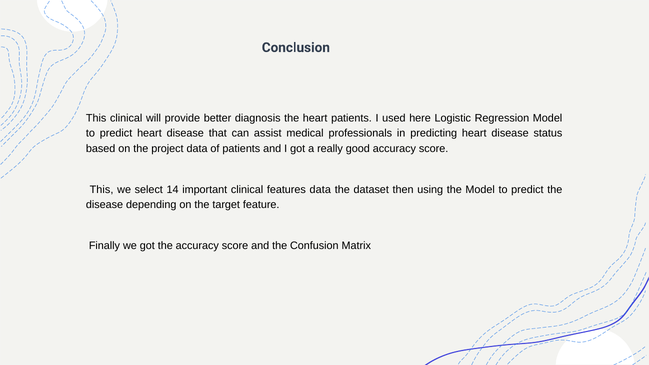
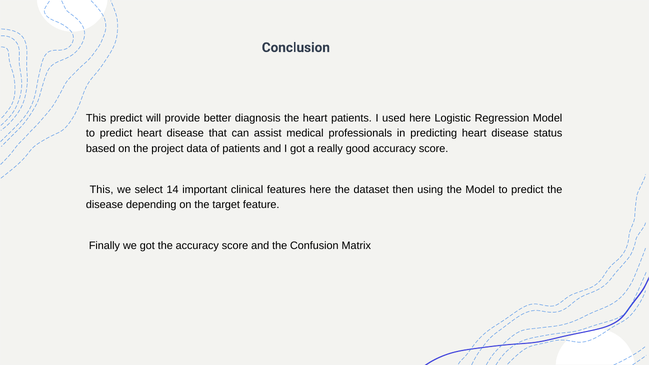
This clinical: clinical -> predict
features data: data -> here
